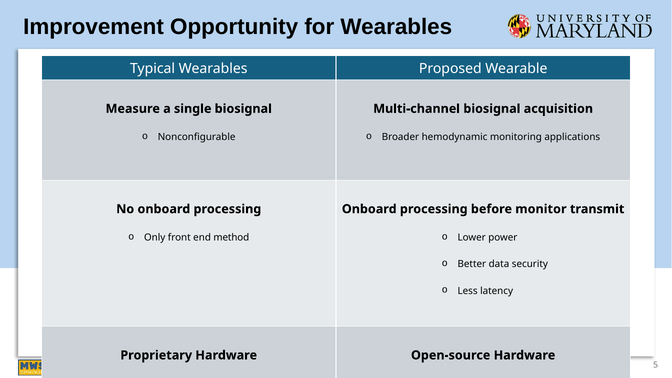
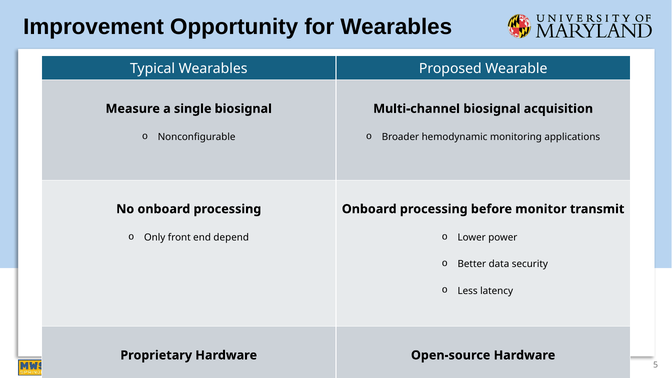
method: method -> depend
